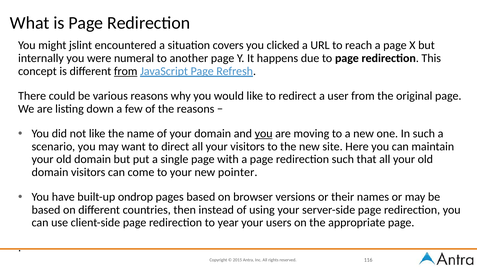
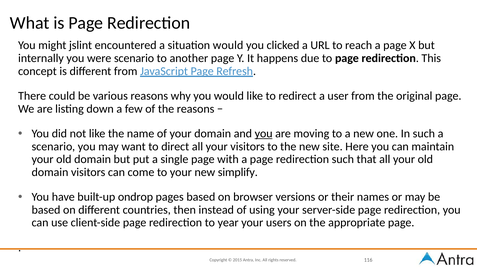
situation covers: covers -> would
were numeral: numeral -> scenario
from at (126, 71) underline: present -> none
pointer: pointer -> simplify
